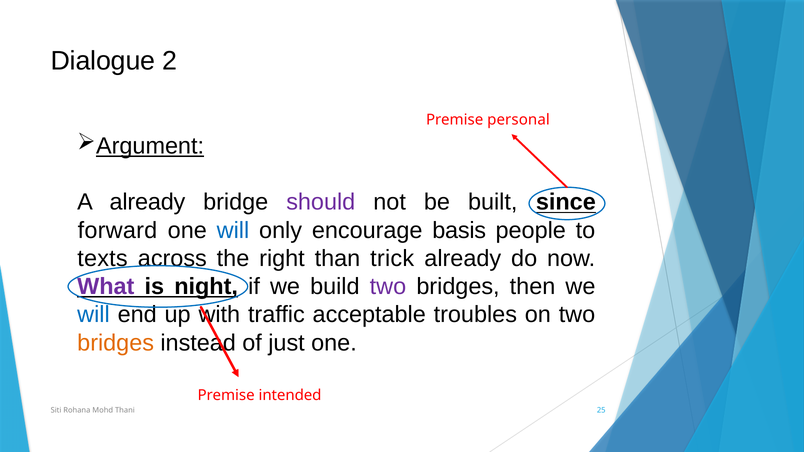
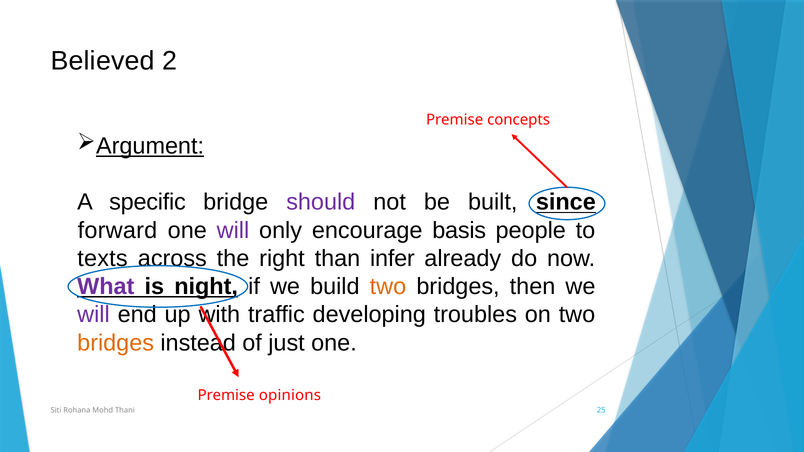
Dialogue: Dialogue -> Believed
personal: personal -> concepts
A already: already -> specific
will at (233, 230) colour: blue -> purple
trick: trick -> infer
two at (388, 287) colour: purple -> orange
will at (93, 315) colour: blue -> purple
acceptable: acceptable -> developing
intended: intended -> opinions
